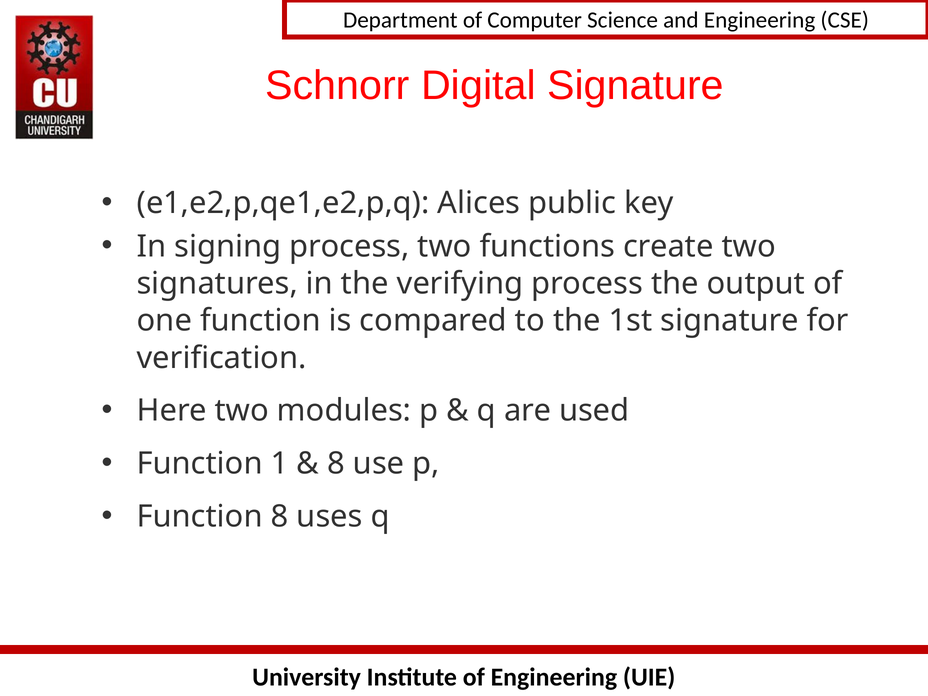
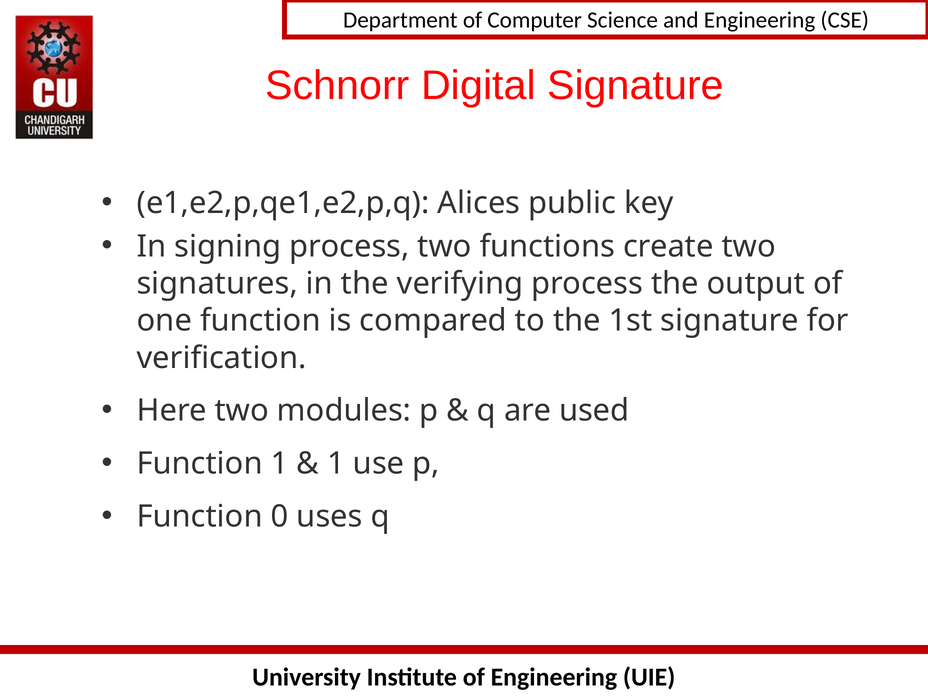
8 at (336, 464): 8 -> 1
Function 8: 8 -> 0
